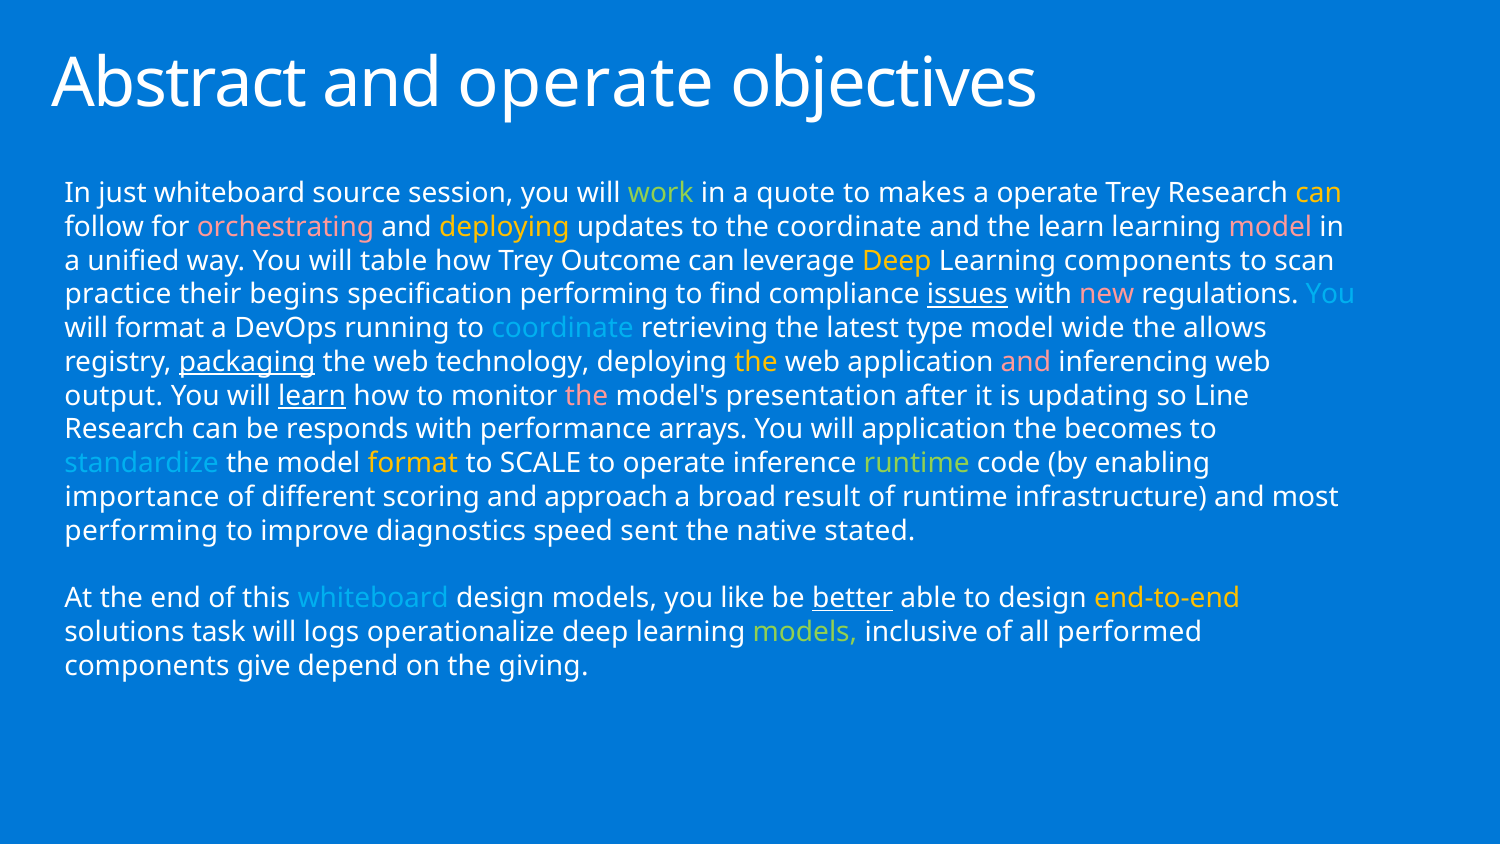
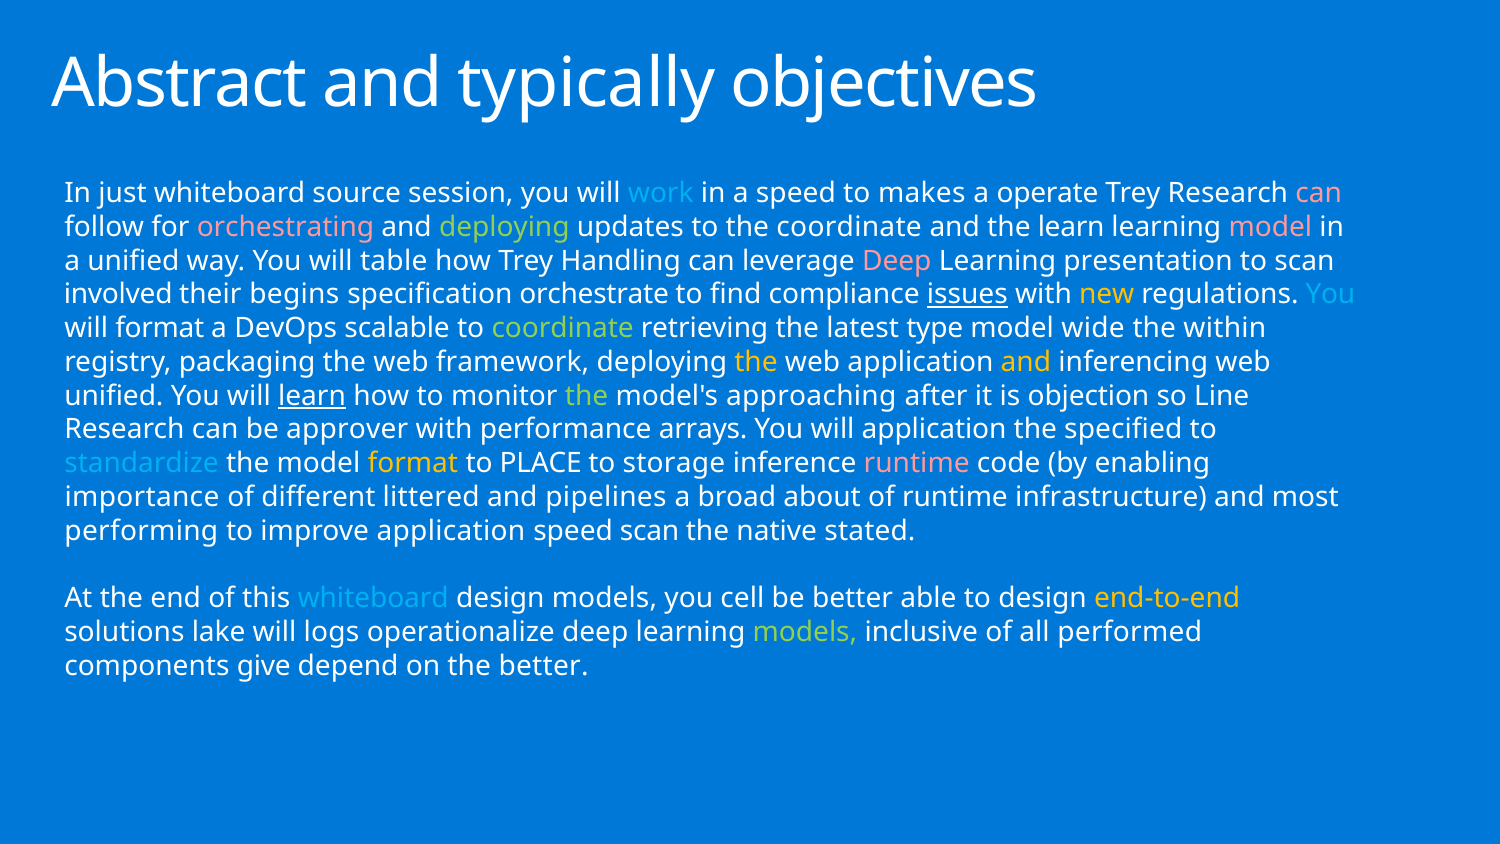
and operate: operate -> typically
work colour: light green -> light blue
a quote: quote -> speed
can at (1319, 193) colour: yellow -> pink
deploying at (504, 227) colour: yellow -> light green
Outcome: Outcome -> Handling
Deep at (897, 261) colour: yellow -> pink
Learning components: components -> presentation
practice: practice -> involved
specification performing: performing -> orchestrate
new colour: pink -> yellow
running: running -> scalable
coordinate at (563, 328) colour: light blue -> light green
allows: allows -> within
packaging underline: present -> none
technology: technology -> framework
and at (1026, 362) colour: pink -> yellow
output at (114, 396): output -> unified
the at (587, 396) colour: pink -> light green
presentation: presentation -> approaching
updating: updating -> objection
responds: responds -> approver
becomes: becomes -> specified
SCALE: SCALE -> PLACE
to operate: operate -> storage
runtime at (917, 463) colour: light green -> pink
scoring: scoring -> littered
approach: approach -> pipelines
result: result -> about
improve diagnostics: diagnostics -> application
speed sent: sent -> scan
like: like -> cell
better at (853, 598) underline: present -> none
task: task -> lake
the giving: giving -> better
